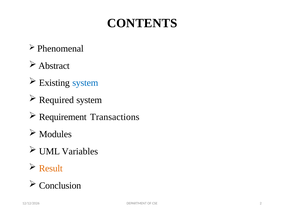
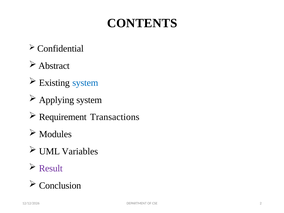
Phenomenal: Phenomenal -> Confidential
Required: Required -> Applying
Result colour: orange -> purple
